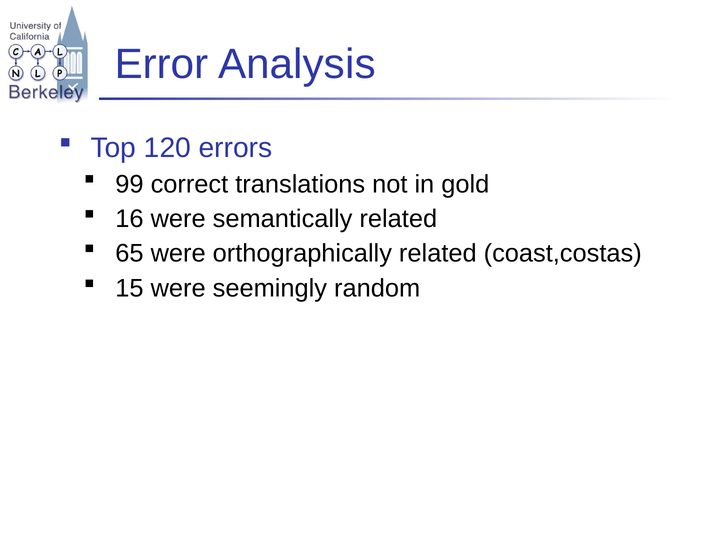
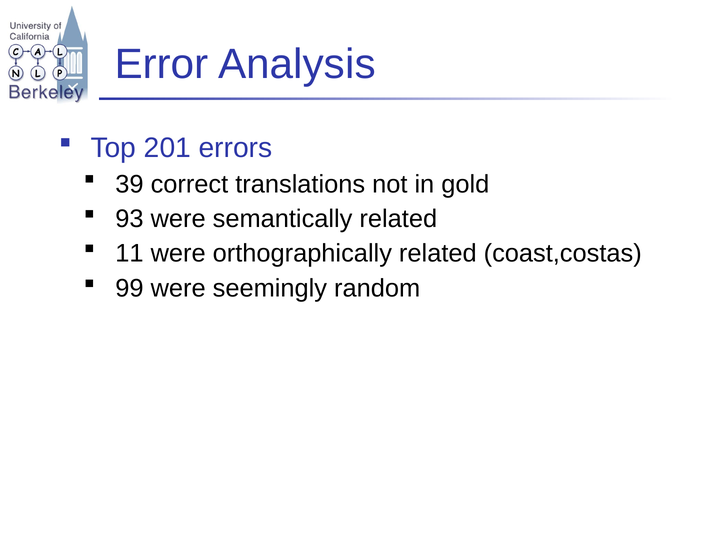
120: 120 -> 201
99: 99 -> 39
16: 16 -> 93
65: 65 -> 11
15: 15 -> 99
